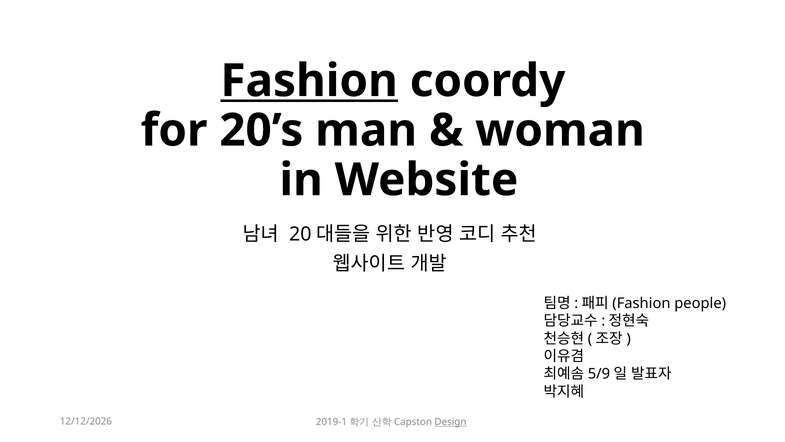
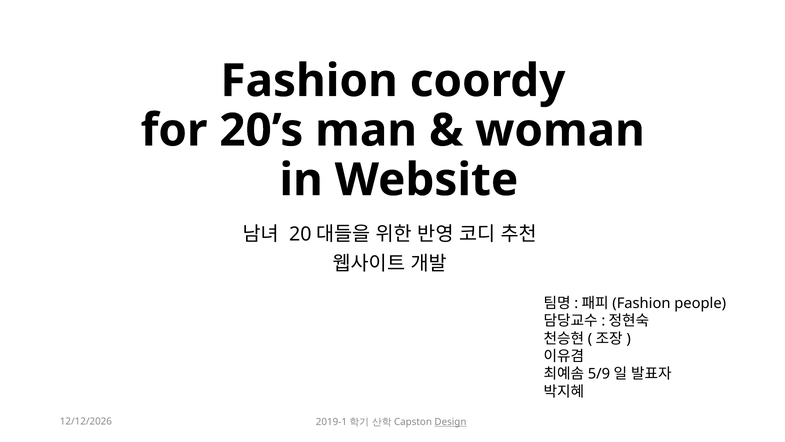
Fashion underline: present -> none
